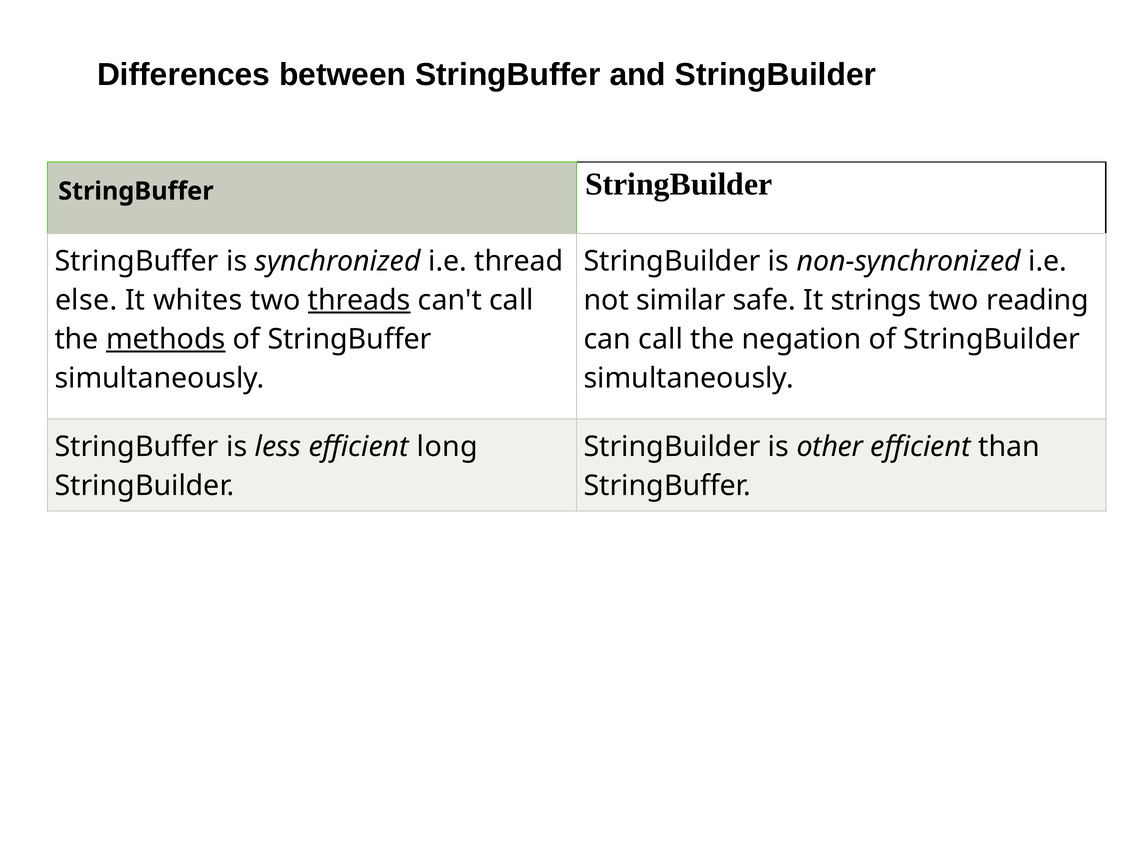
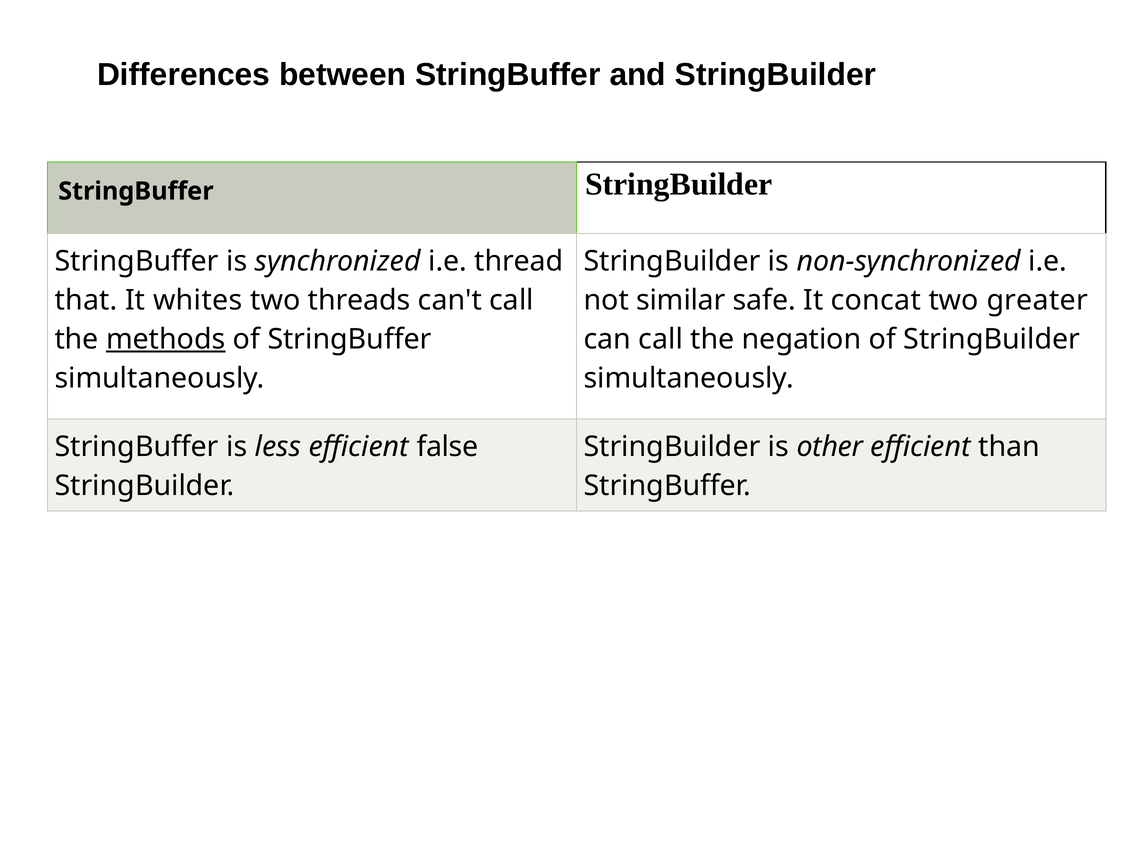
else: else -> that
threads underline: present -> none
strings: strings -> concat
reading: reading -> greater
long: long -> false
